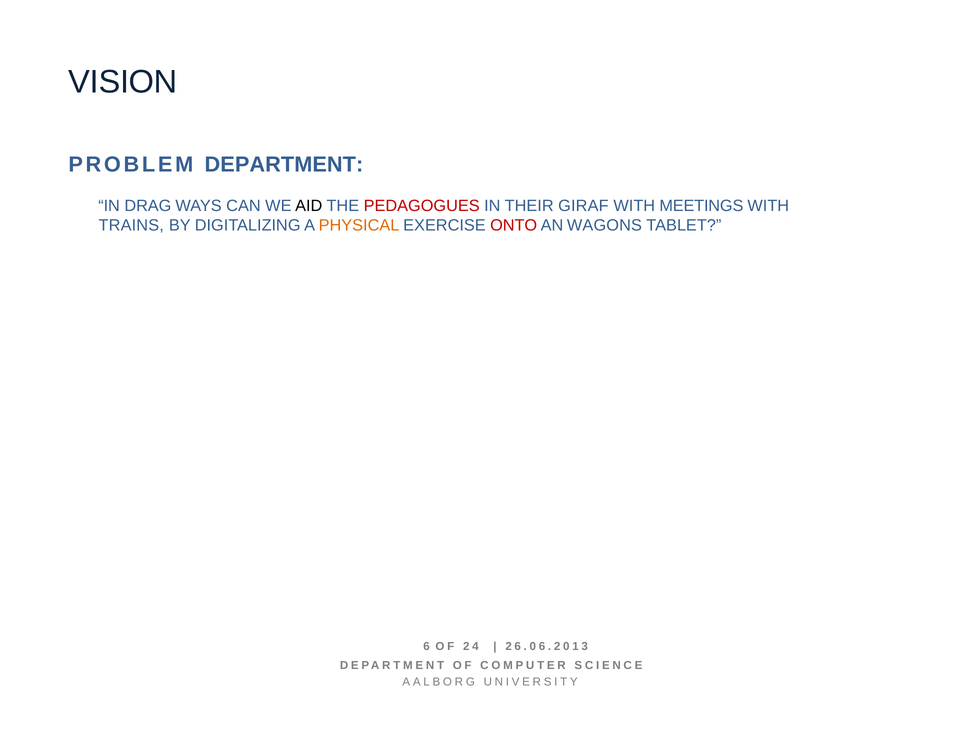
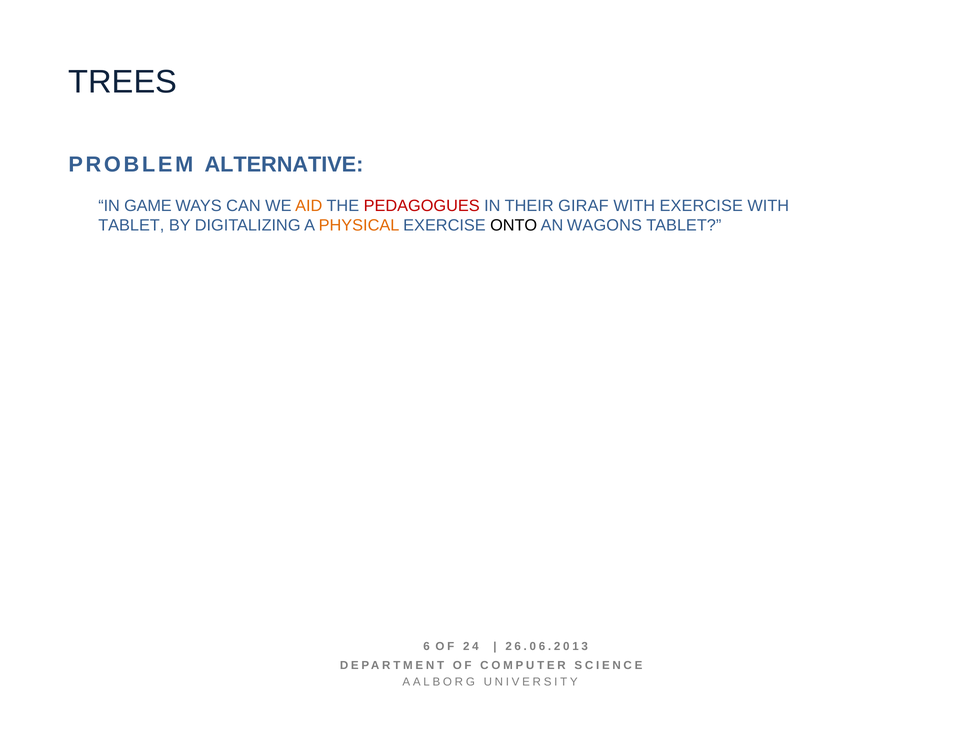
VISION: VISION -> TREES
PROBLEM DEPARTMENT: DEPARTMENT -> ALTERNATIVE
DRAG: DRAG -> GAME
AID colour: black -> orange
WITH MEETINGS: MEETINGS -> EXERCISE
TRAINS at (131, 225): TRAINS -> TABLET
ONTO colour: red -> black
